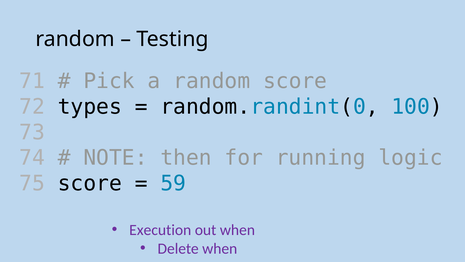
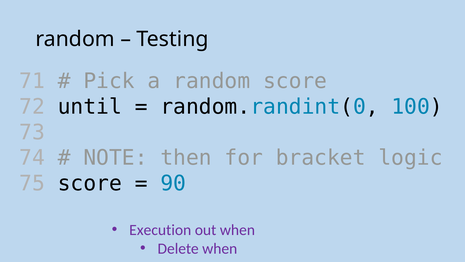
types: types -> until
running: running -> bracket
59: 59 -> 90
